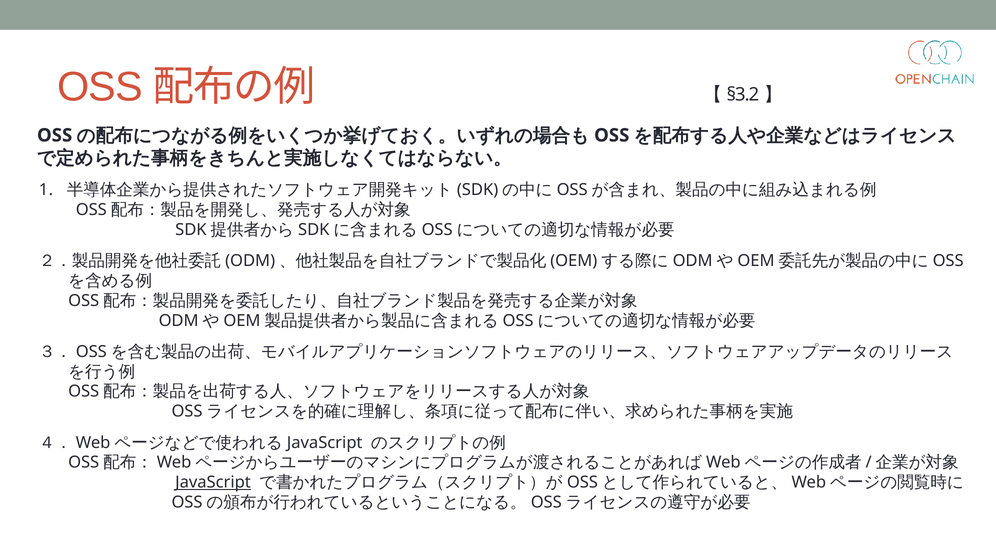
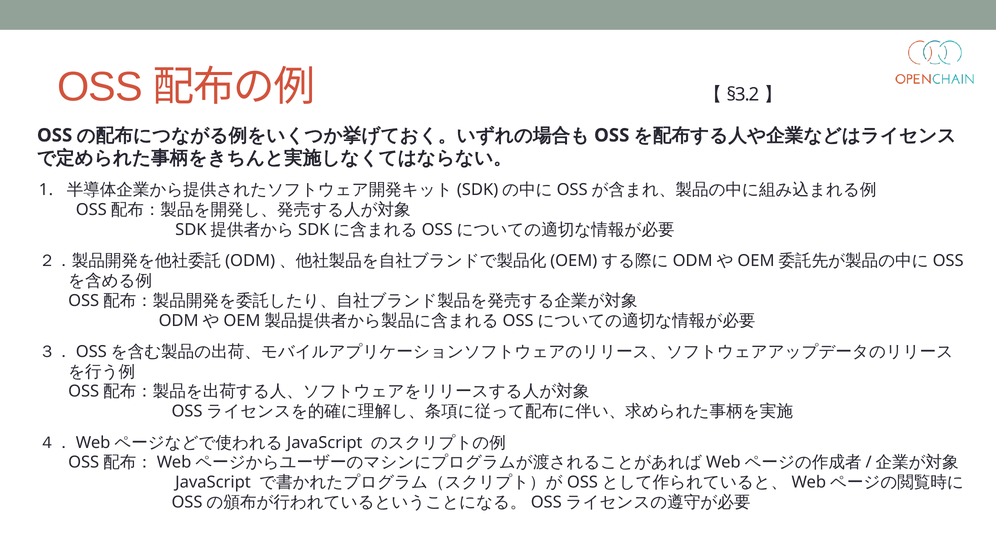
JavaScript underline: present -> none
